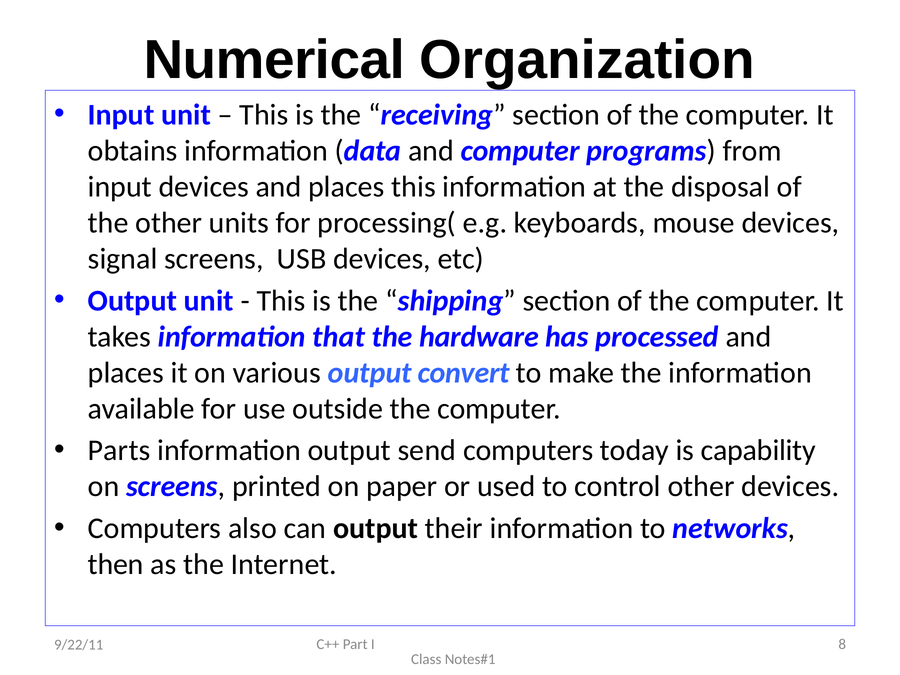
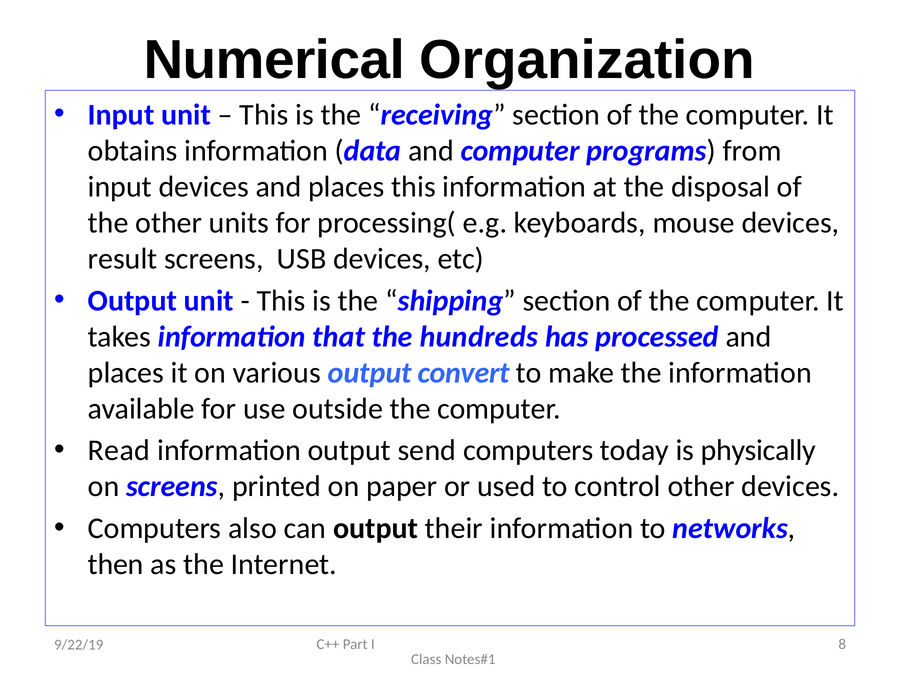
signal: signal -> result
hardware: hardware -> hundreds
Parts: Parts -> Read
capability: capability -> physically
9/22/11: 9/22/11 -> 9/22/19
